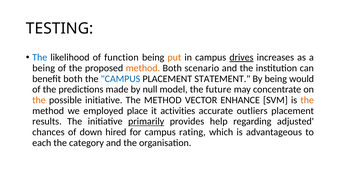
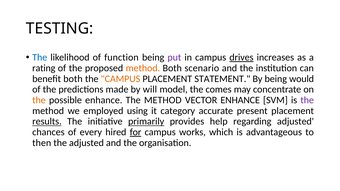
put colour: orange -> purple
being at (44, 68): being -> rating
CAMPUS at (121, 79) colour: blue -> orange
null: null -> will
future: future -> comes
possible initiative: initiative -> enhance
the at (307, 100) colour: orange -> purple
place: place -> using
activities: activities -> category
outliers: outliers -> present
results underline: none -> present
down: down -> every
for underline: none -> present
rating: rating -> works
each: each -> then
the category: category -> adjusted
